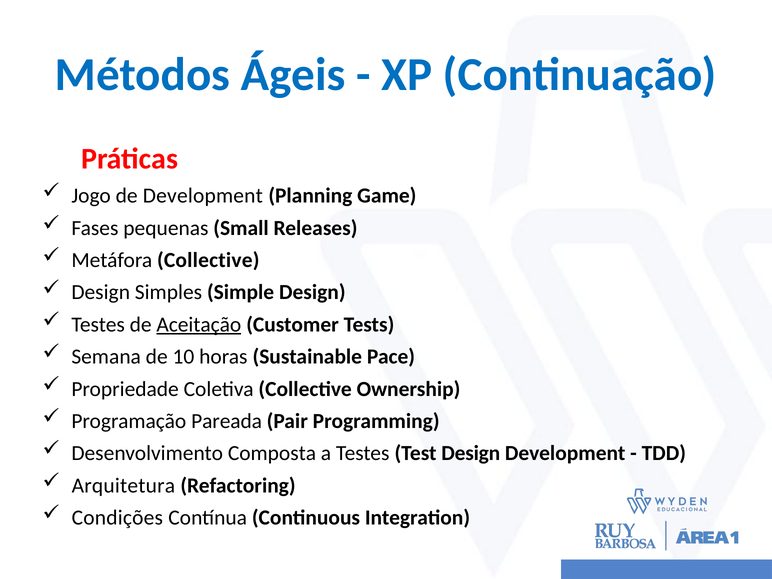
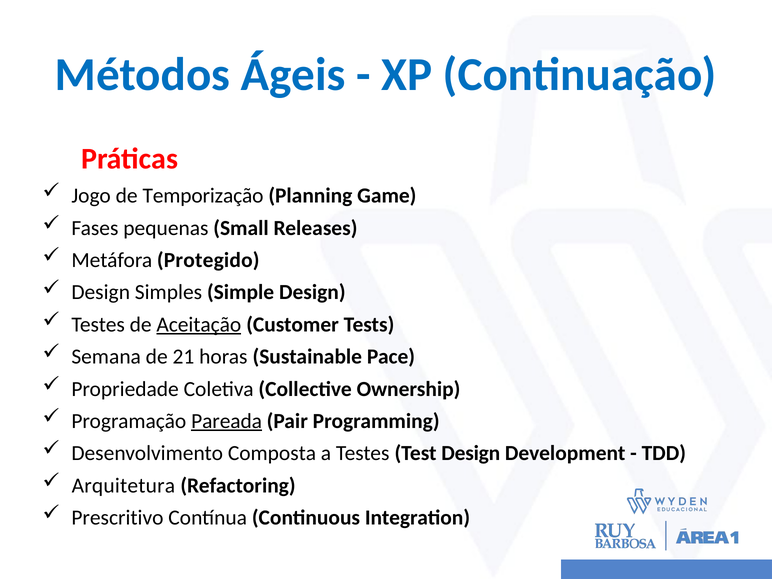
de Development: Development -> Temporização
Metáfora Collective: Collective -> Protegido
10: 10 -> 21
Pareada underline: none -> present
Condições: Condições -> Prescritivo
